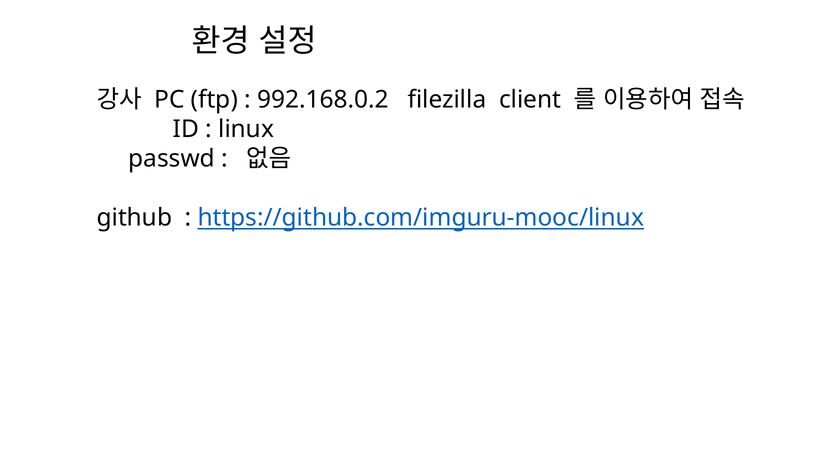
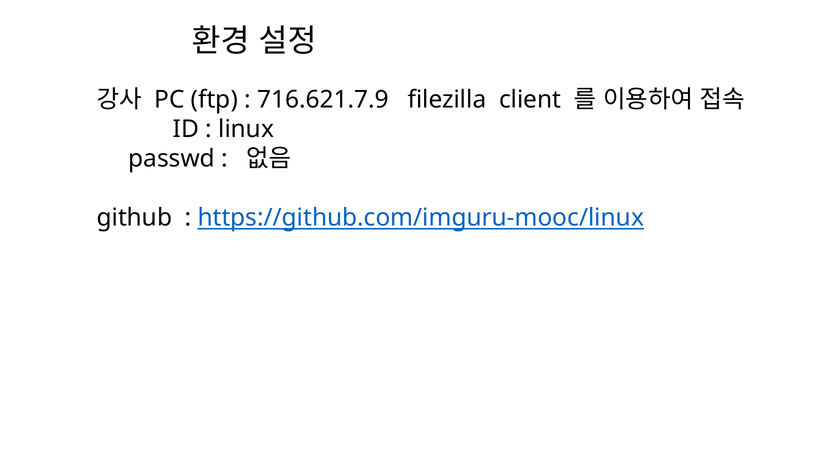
992.168.0.2: 992.168.0.2 -> 716.621.7.9
